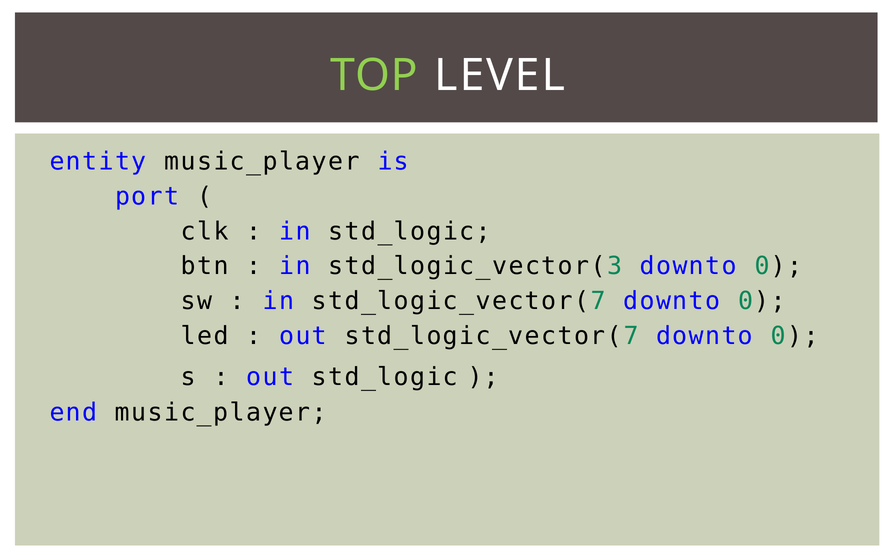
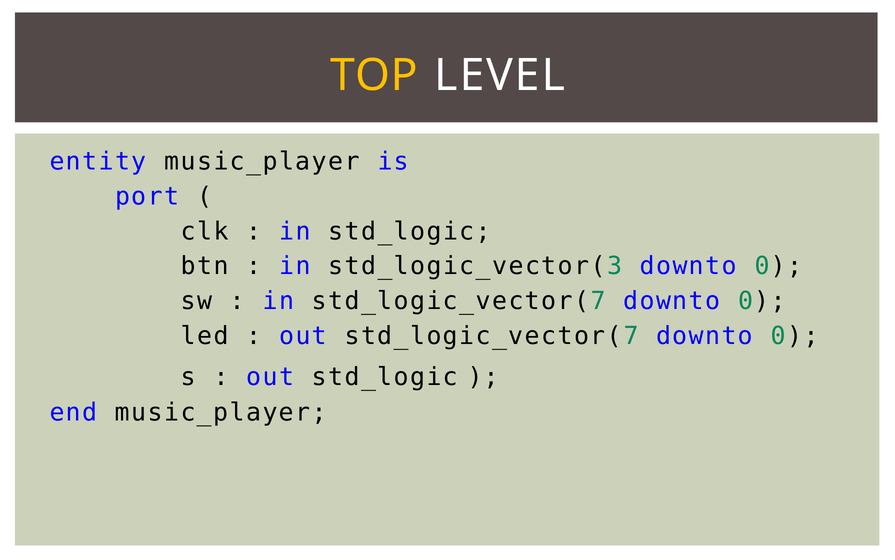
TOP colour: light green -> yellow
